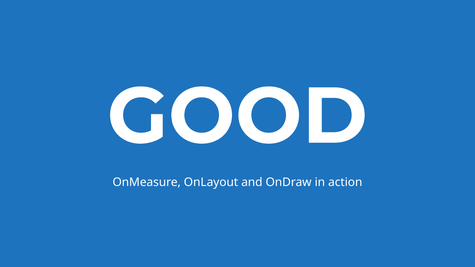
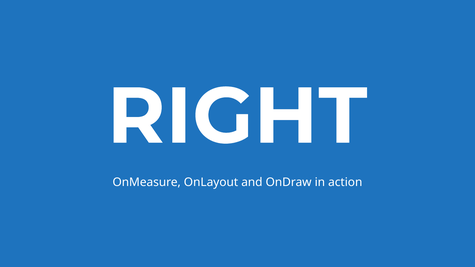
GOOD: GOOD -> RIGHT
